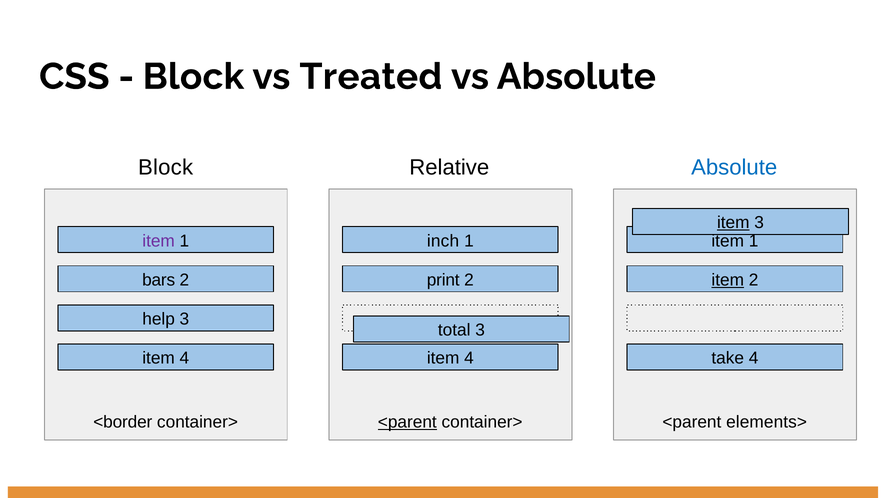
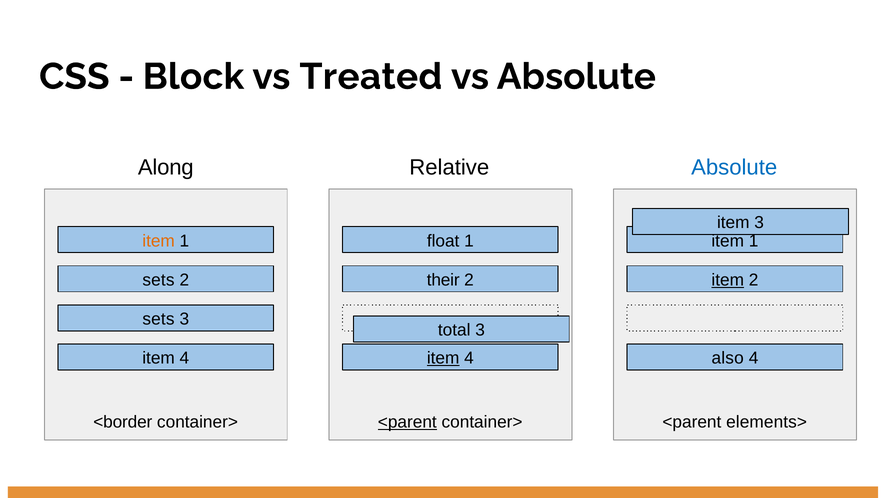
Block at (166, 168): Block -> Along
item at (733, 223) underline: present -> none
item at (159, 241) colour: purple -> orange
inch: inch -> float
bars at (159, 280): bars -> sets
print: print -> their
help at (159, 319): help -> sets
item at (443, 358) underline: none -> present
take: take -> also
